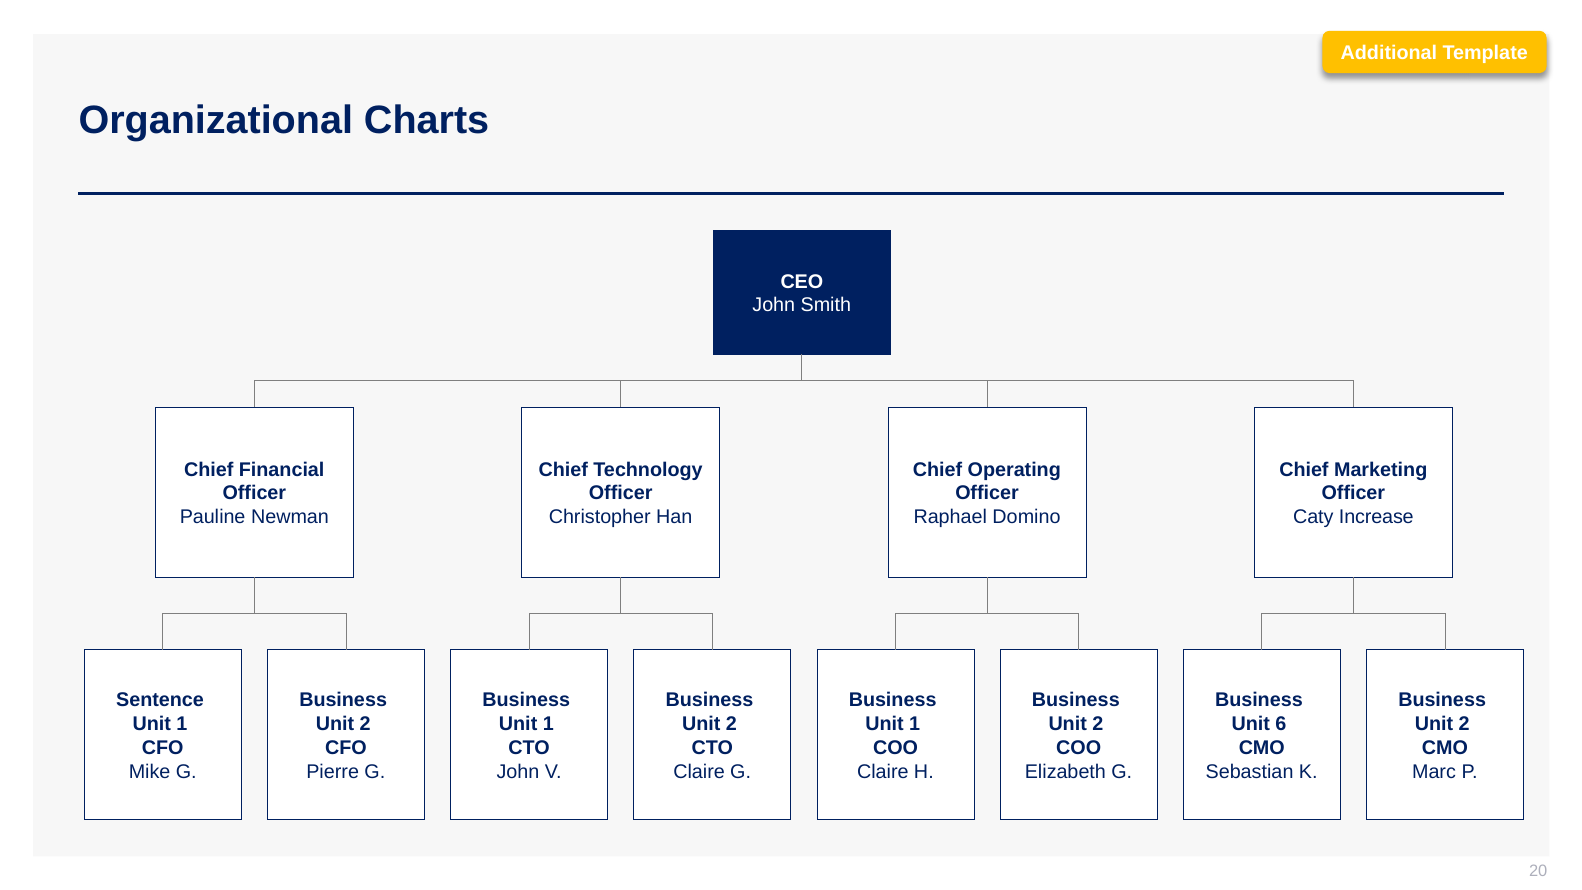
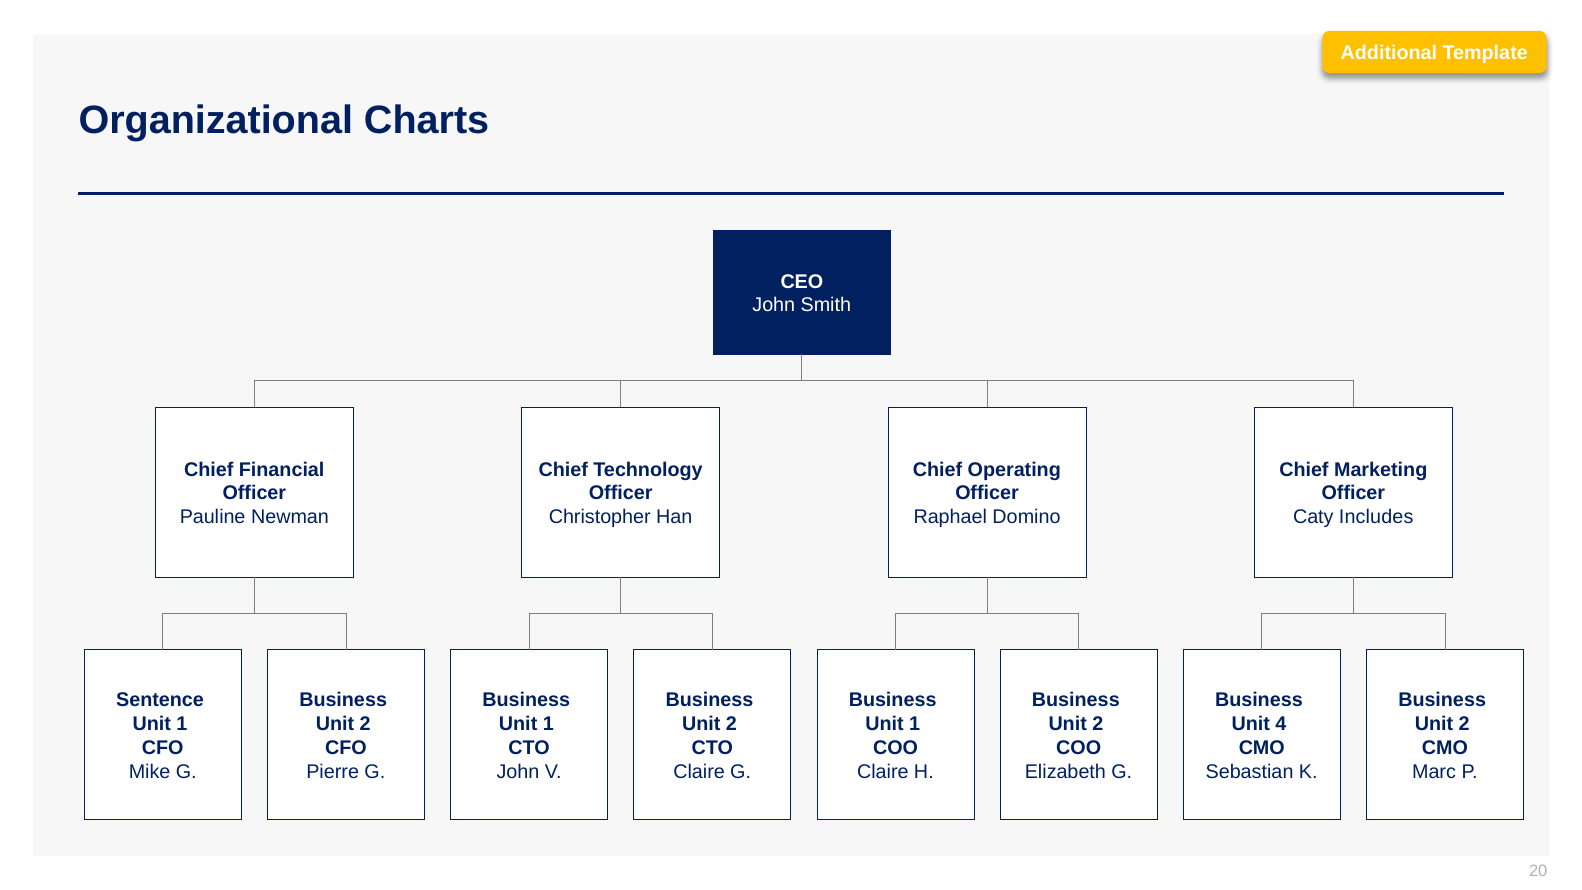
Increase: Increase -> Includes
6: 6 -> 4
